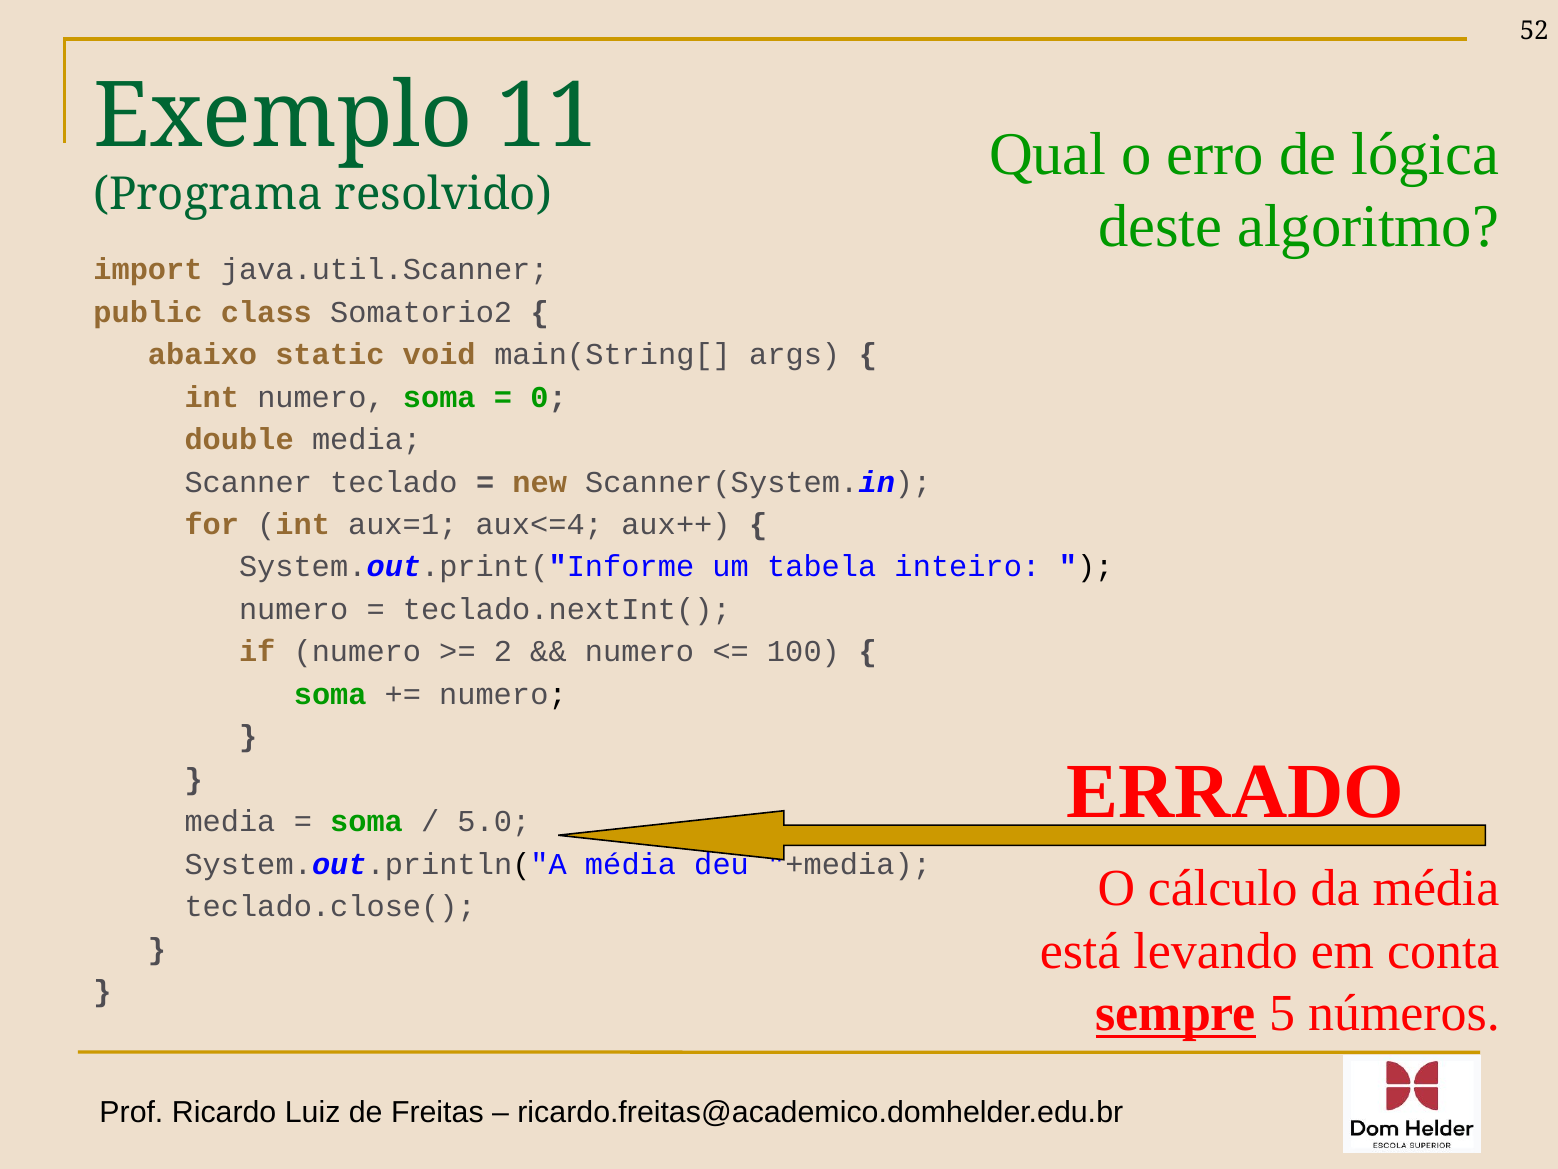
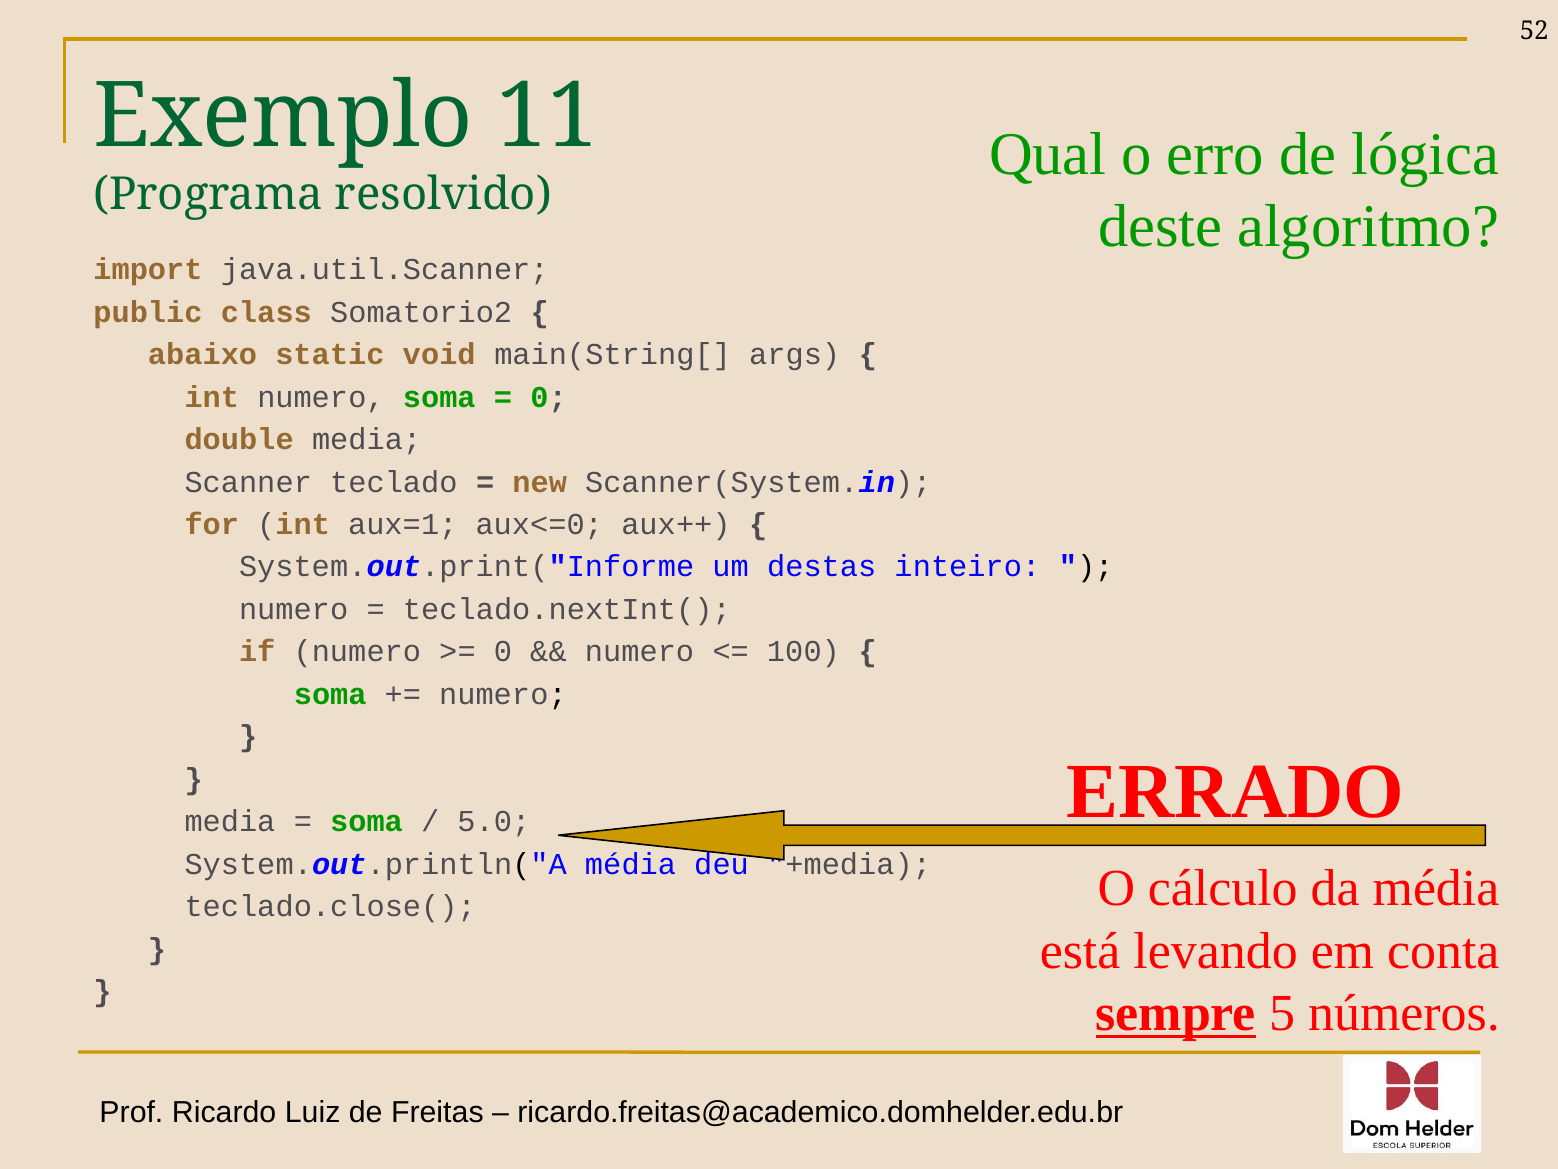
aux<=4: aux<=4 -> aux<=0
tabela: tabela -> destas
2 at (503, 652): 2 -> 0
